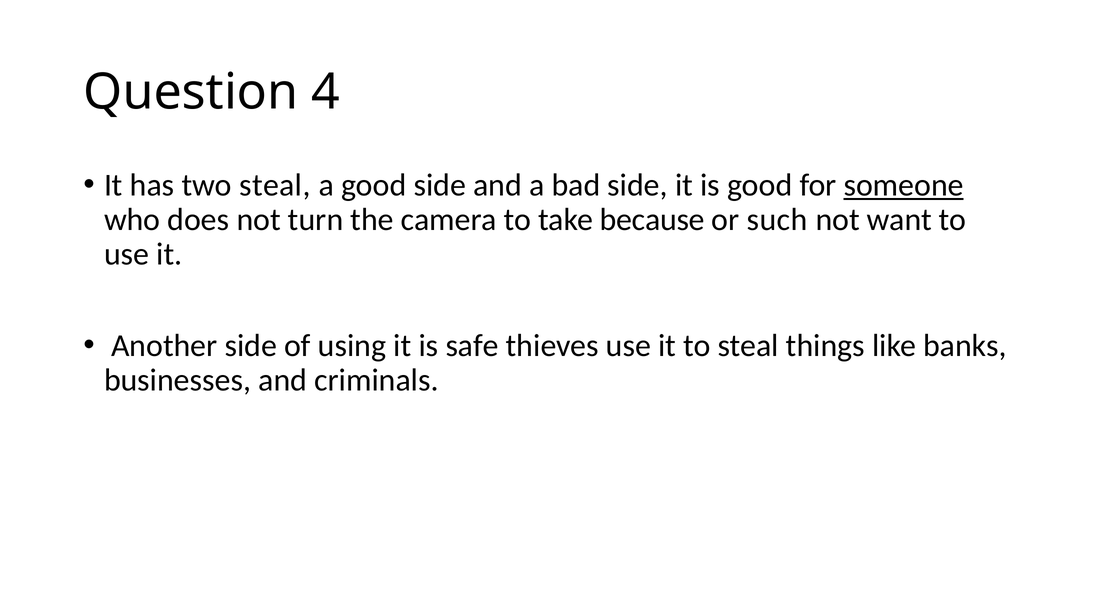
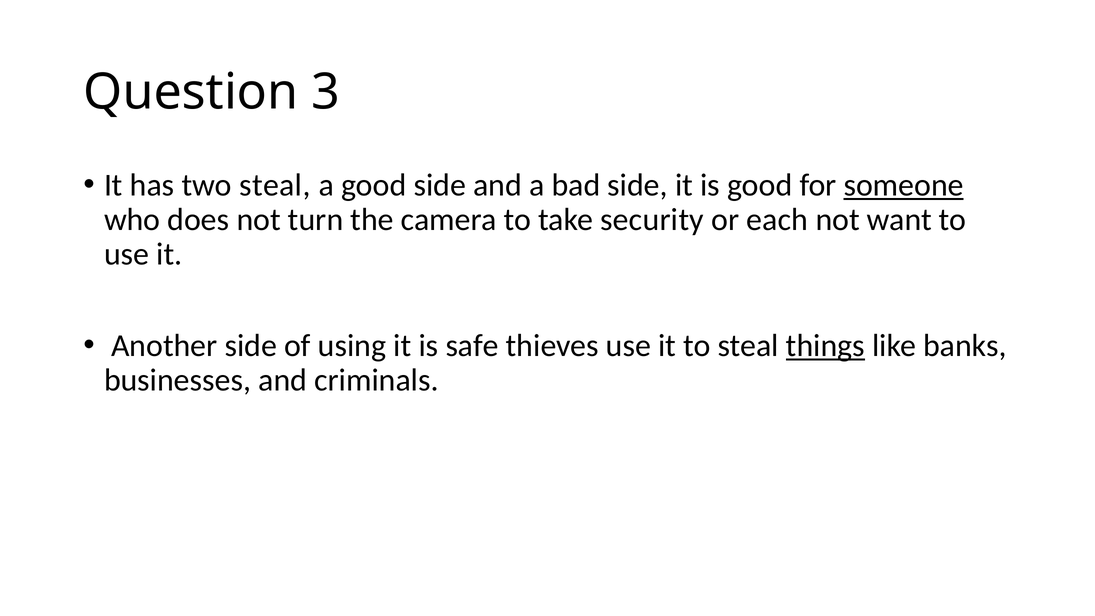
4: 4 -> 3
because: because -> security
such: such -> each
things underline: none -> present
